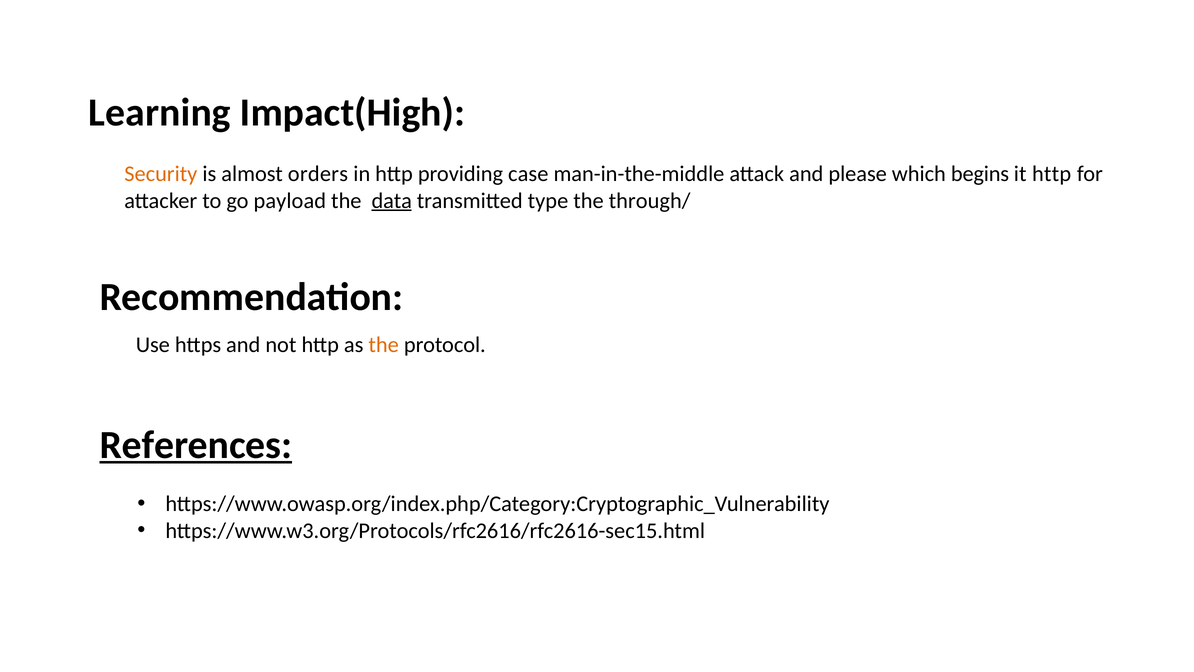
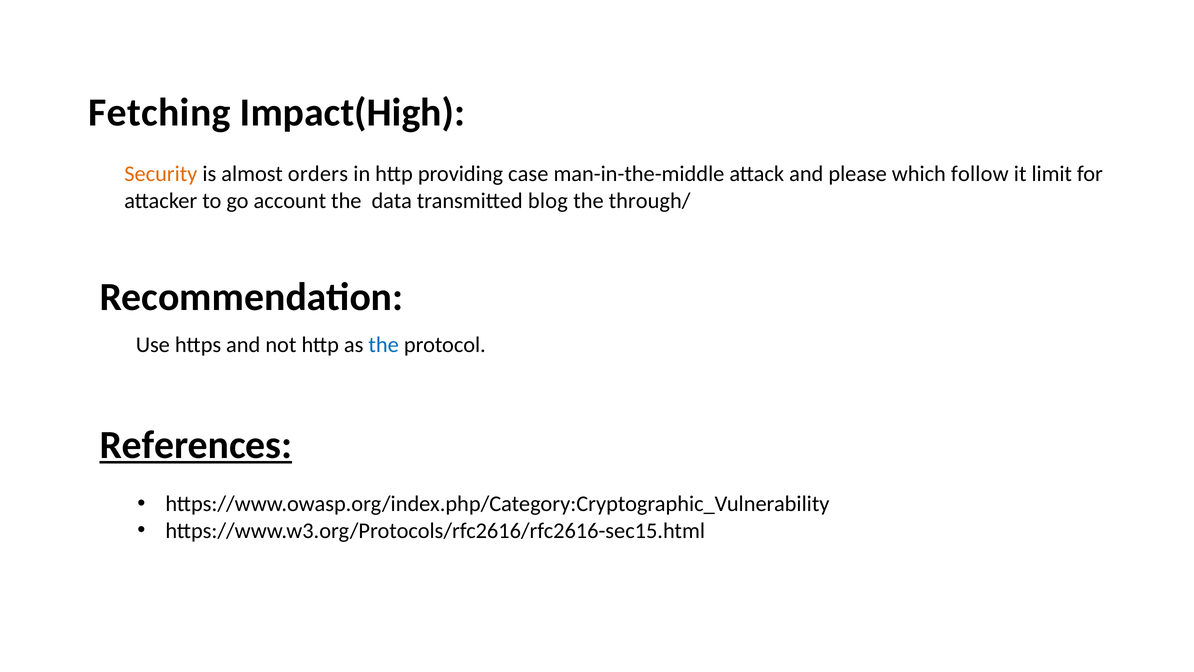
Learning: Learning -> Fetching
begins: begins -> follow
it http: http -> limit
payload: payload -> account
data underline: present -> none
type: type -> blog
the at (384, 344) colour: orange -> blue
